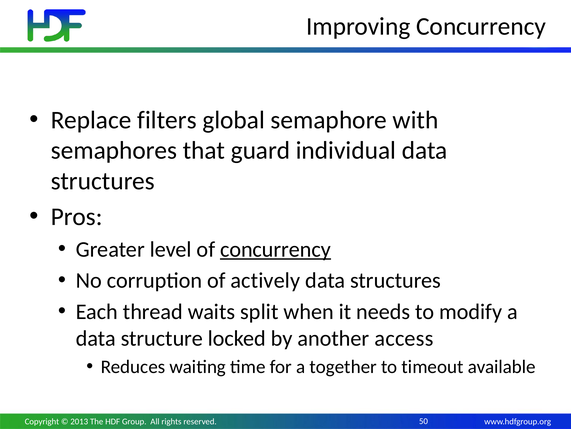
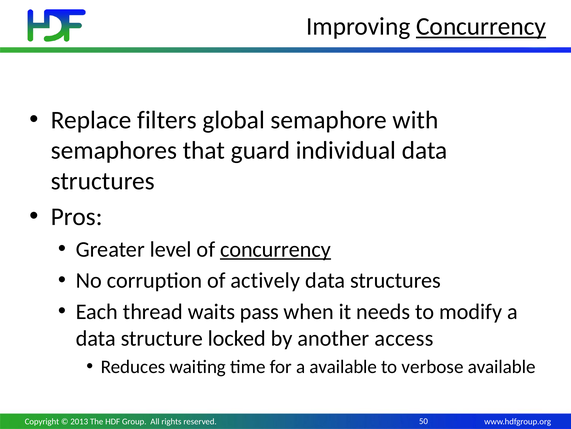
Concurrency at (481, 26) underline: none -> present
split: split -> pass
a together: together -> available
timeout: timeout -> verbose
